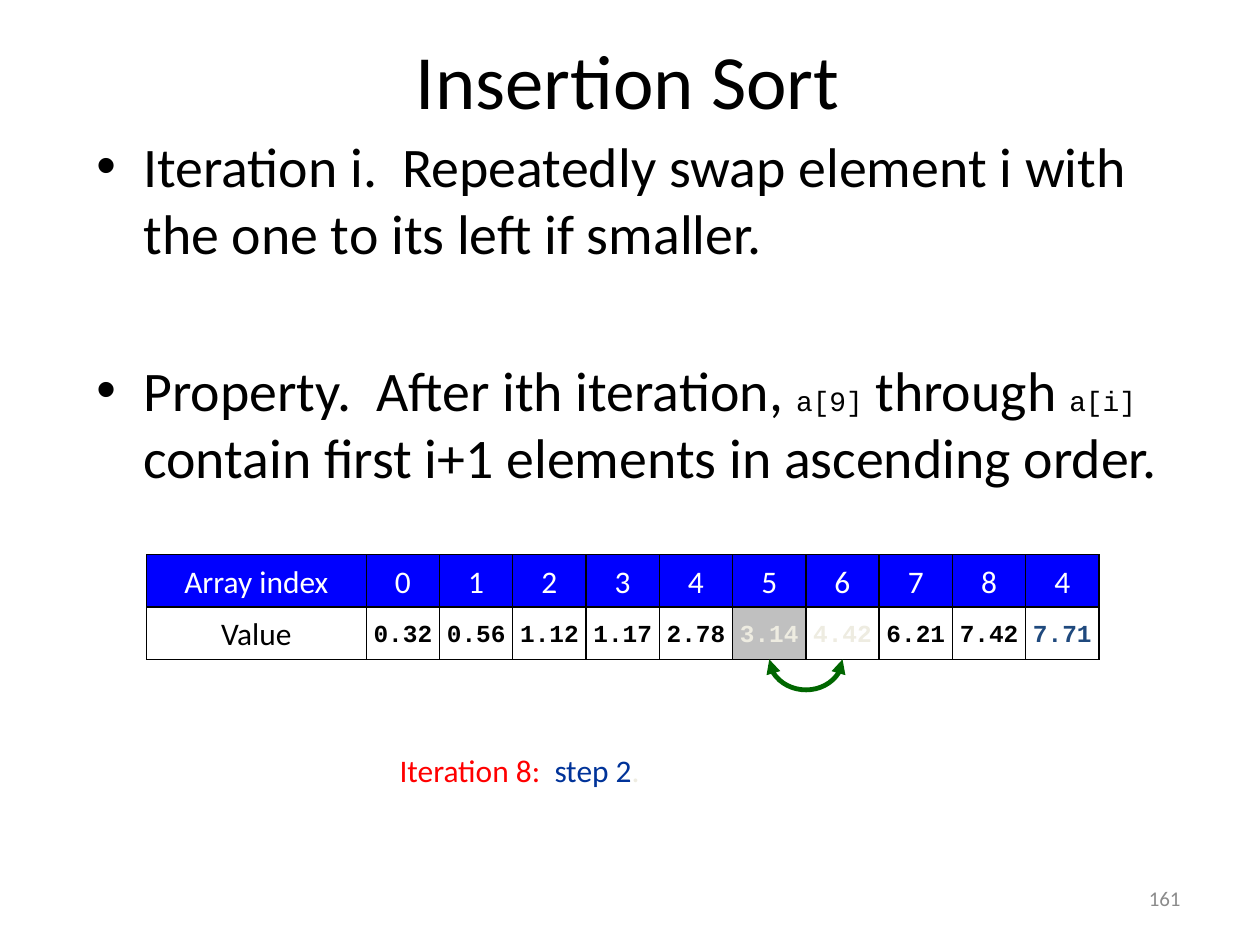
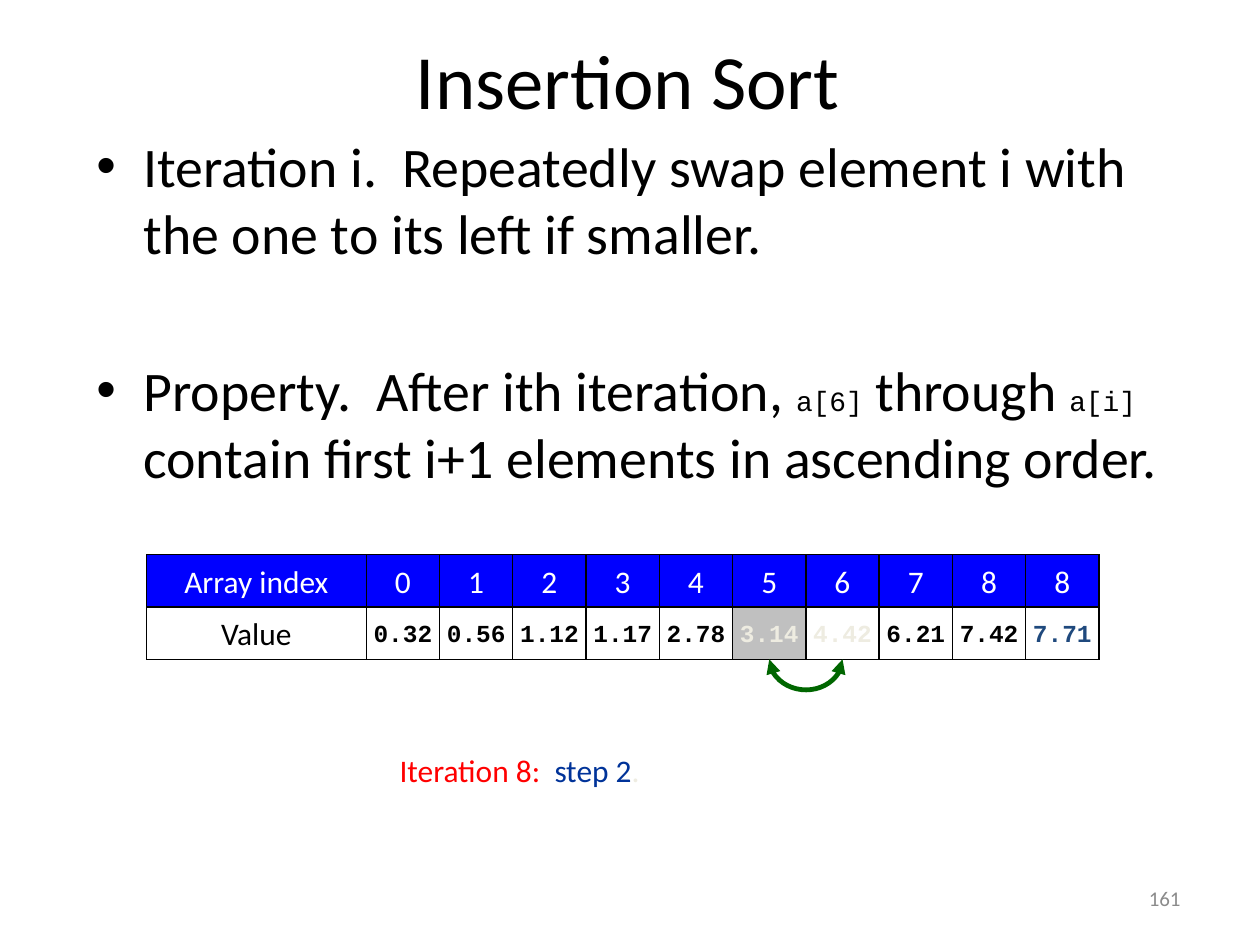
a[9: a[9 -> a[6
8 4: 4 -> 8
